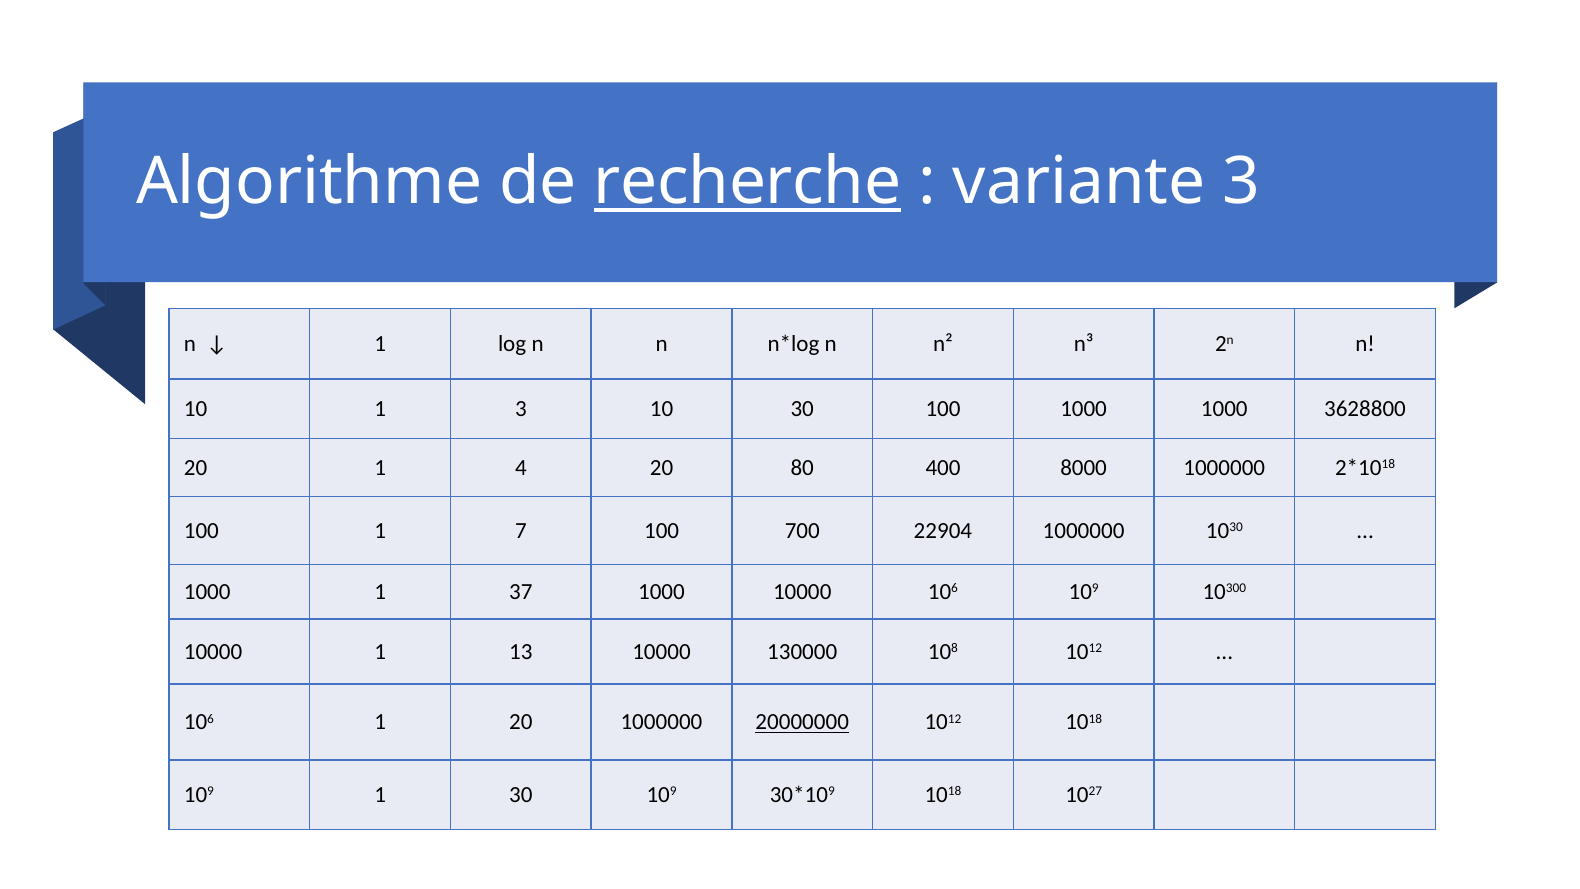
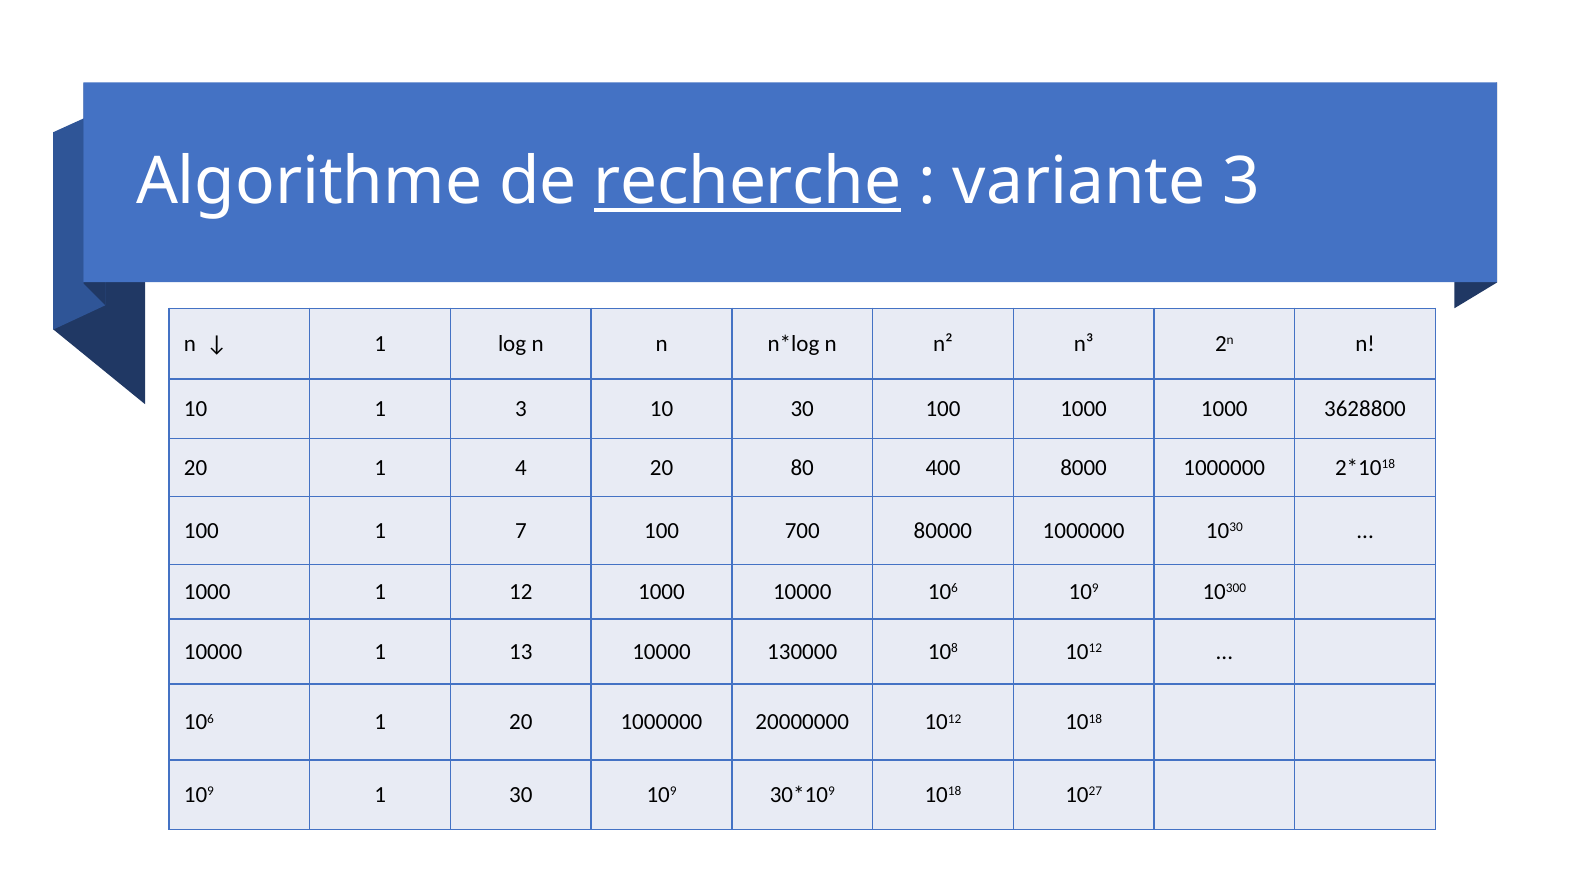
22904: 22904 -> 80000
37: 37 -> 12
20000000 underline: present -> none
